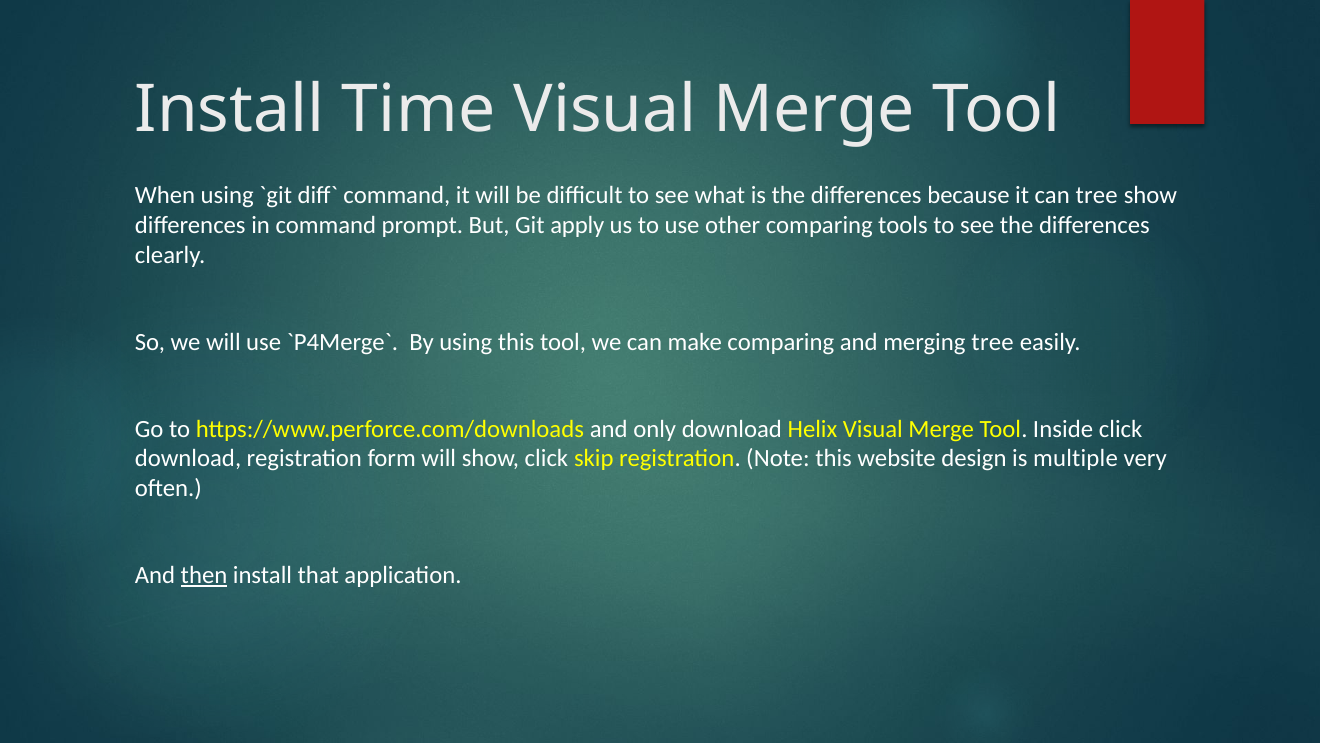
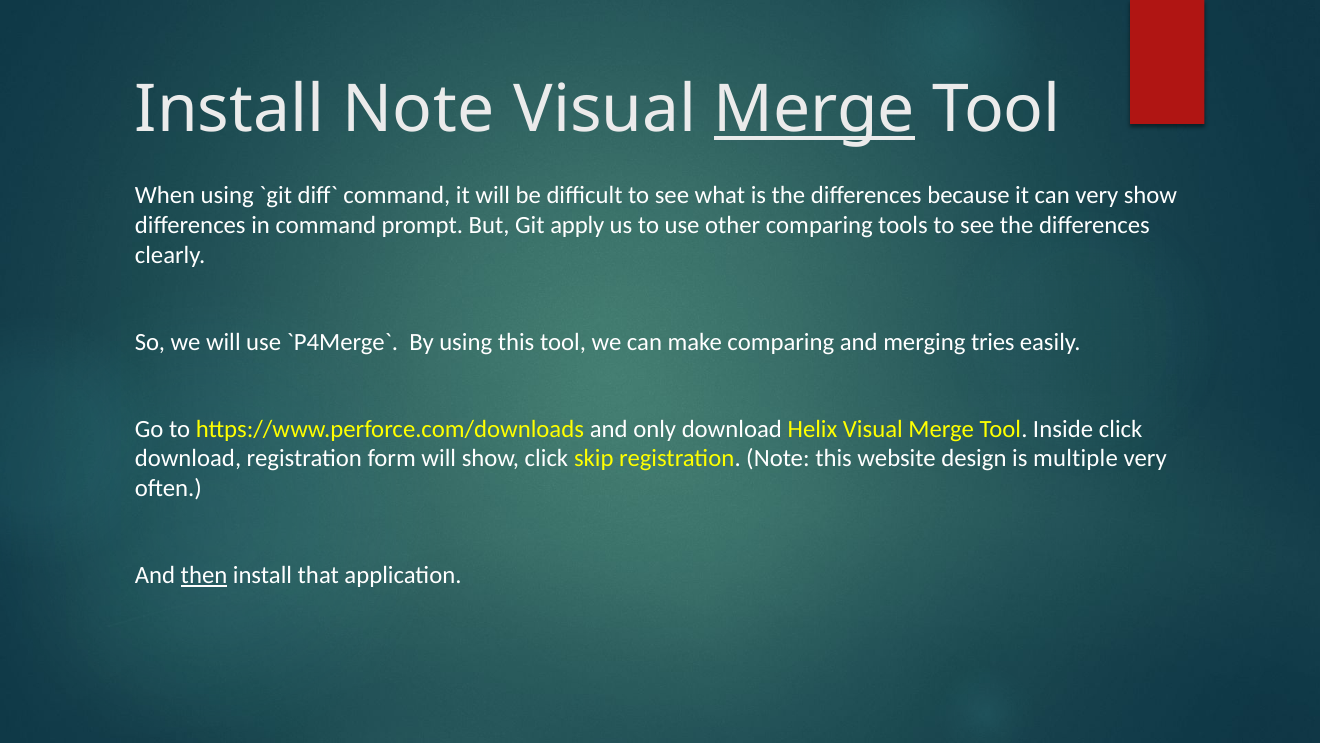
Install Time: Time -> Note
Merge at (814, 109) underline: none -> present
can tree: tree -> very
merging tree: tree -> tries
